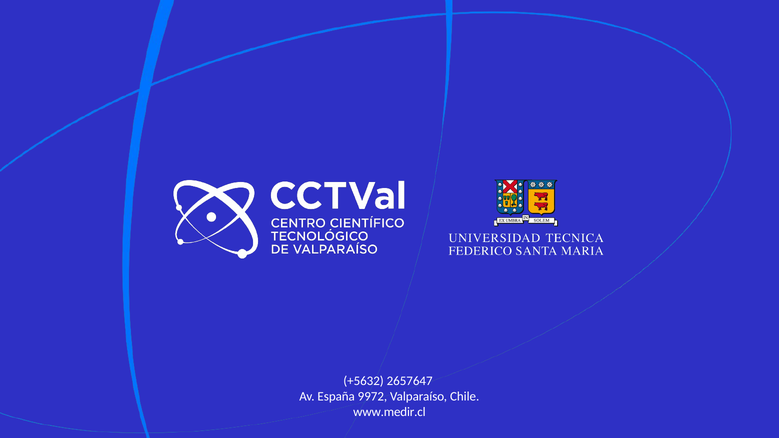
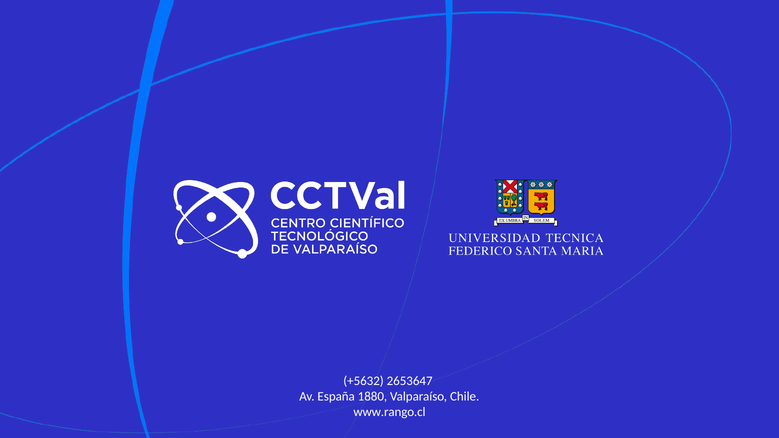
2657647: 2657647 -> 2653647
9972: 9972 -> 1880
www.medir.cl: www.medir.cl -> www.rango.cl
